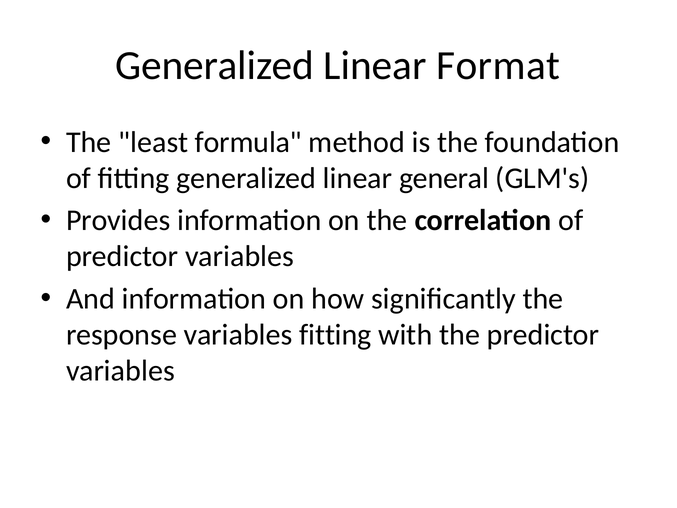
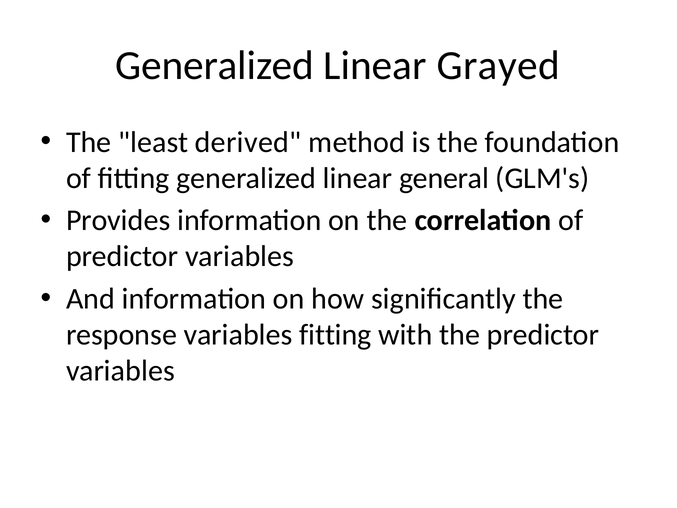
Format: Format -> Grayed
formula: formula -> derived
